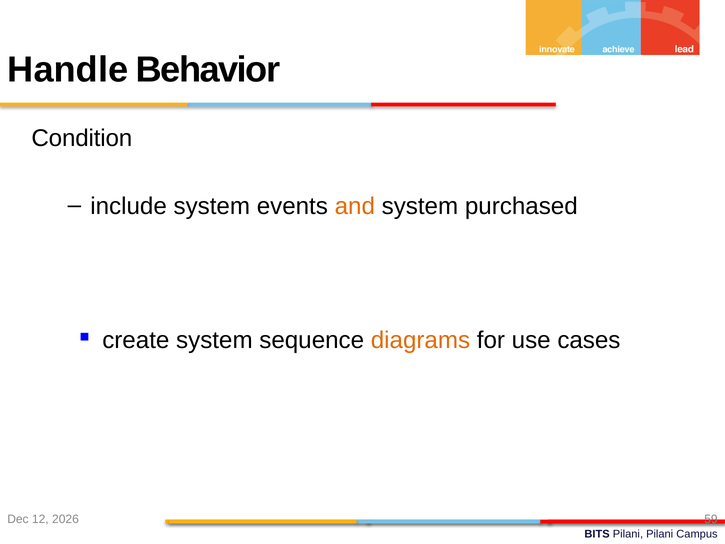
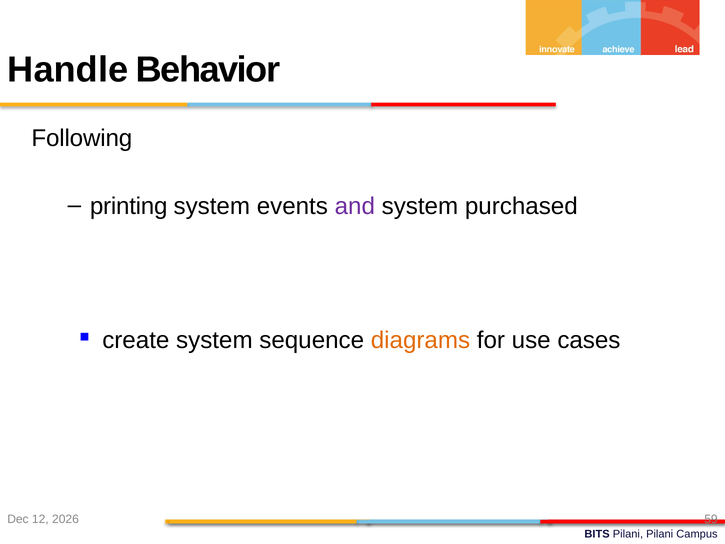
Condition: Condition -> Following
include: include -> printing
and colour: orange -> purple
